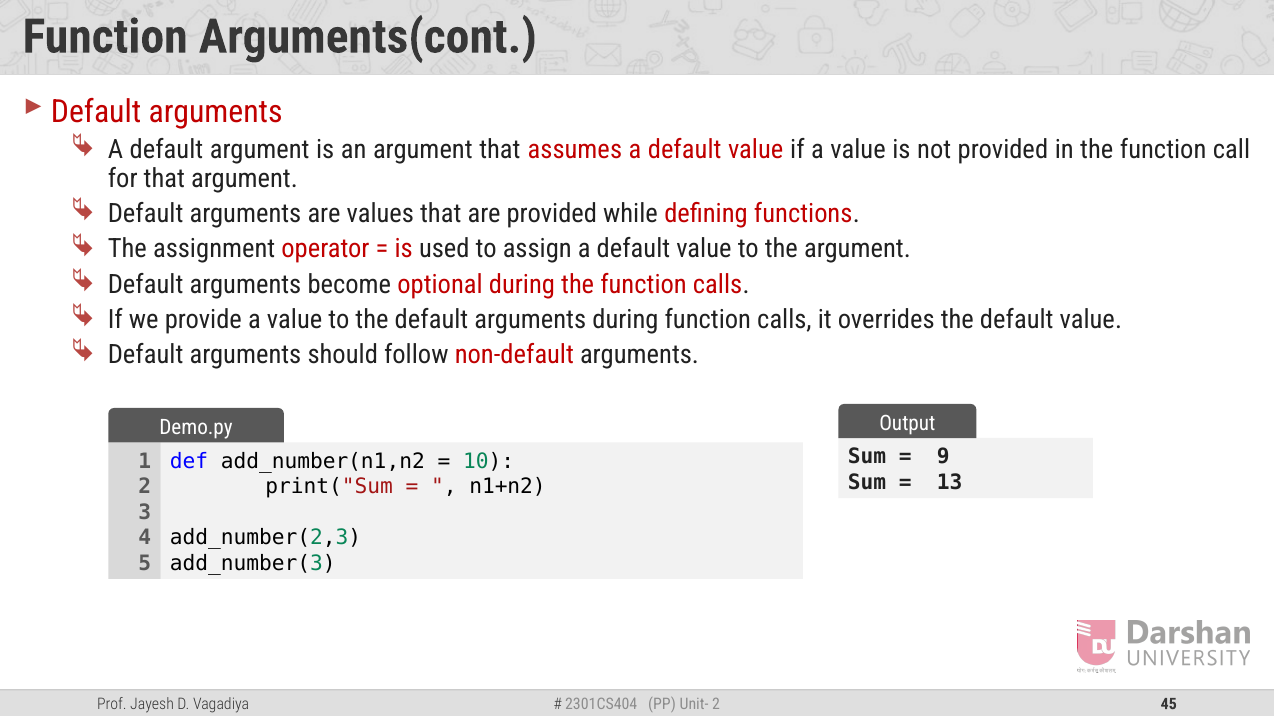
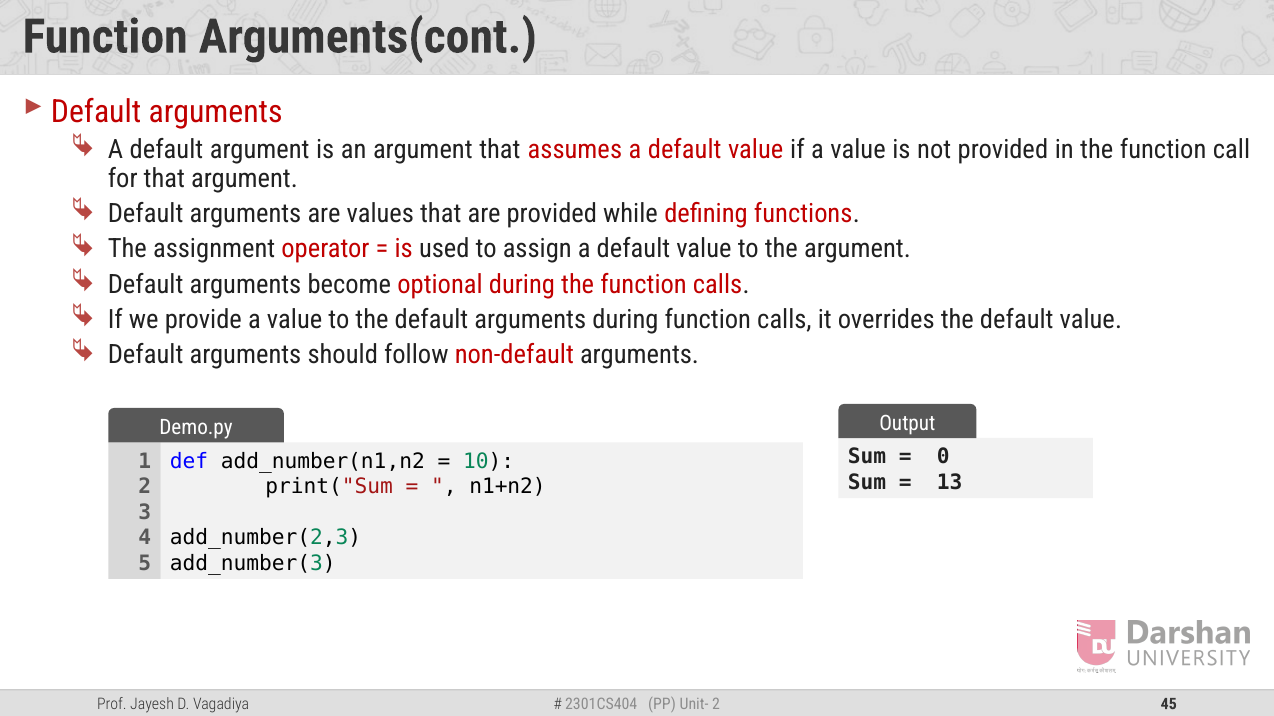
9: 9 -> 0
